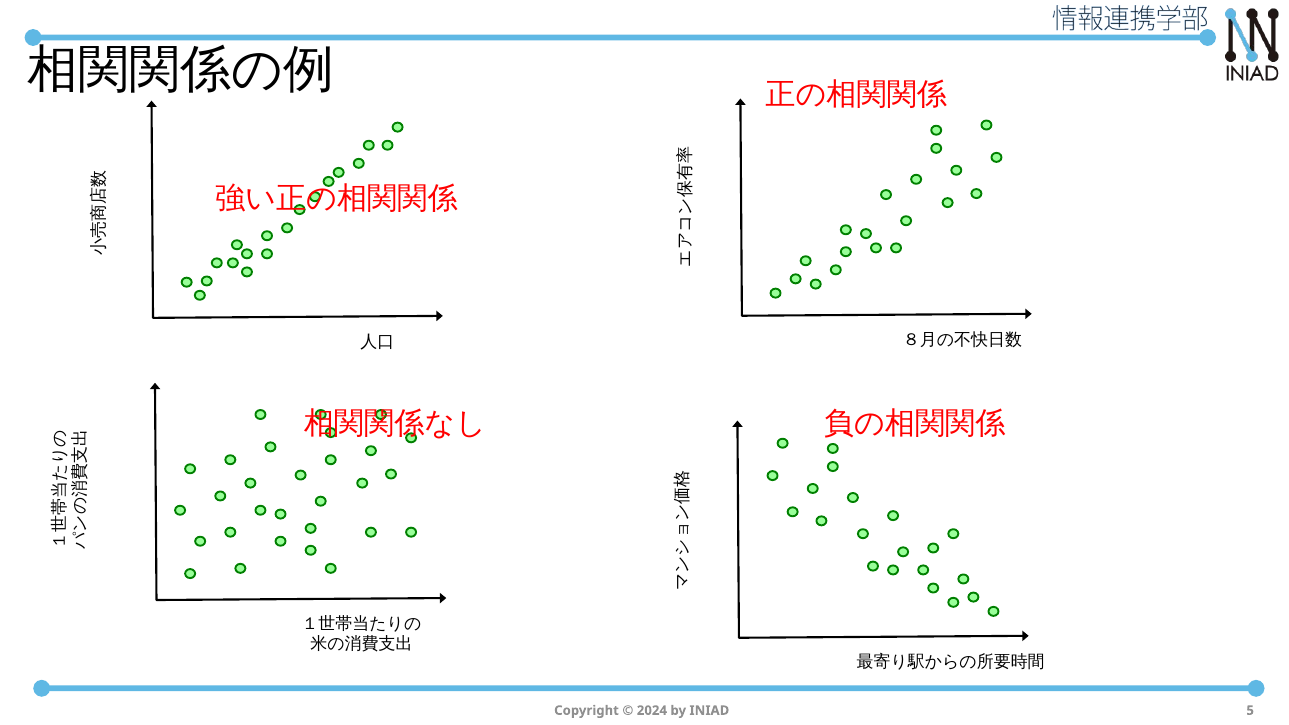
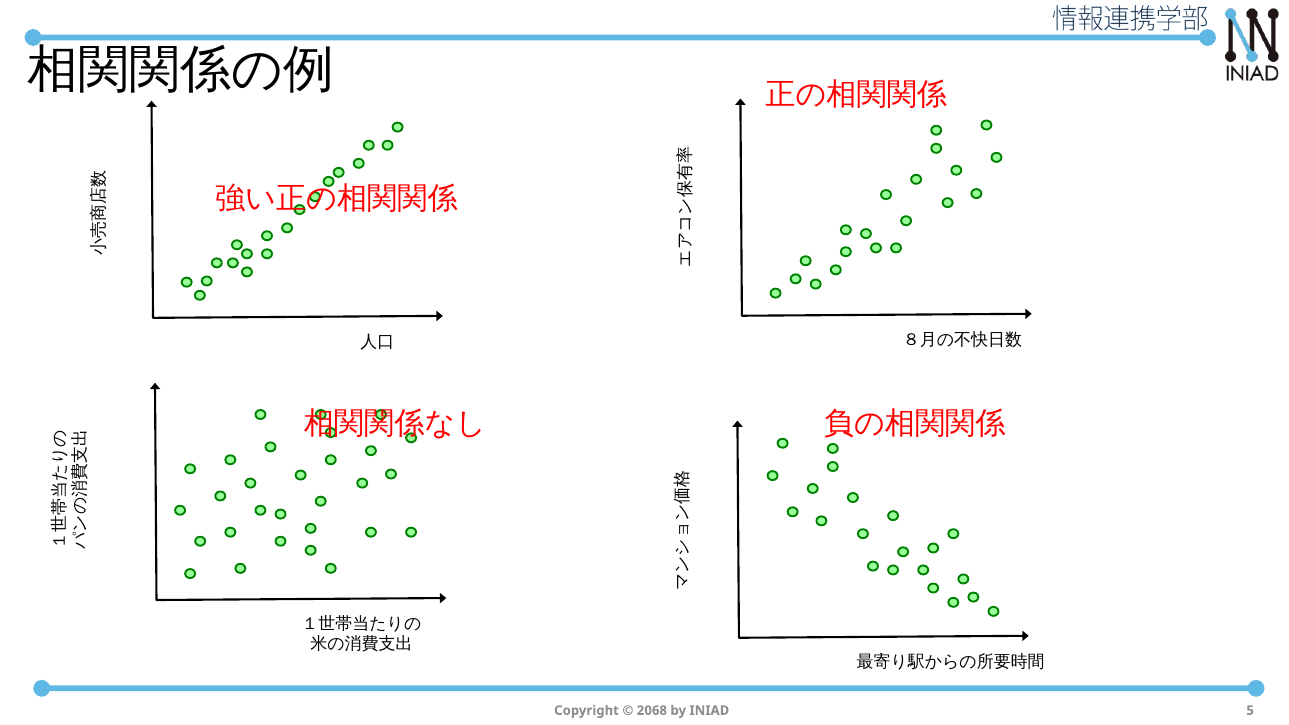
2024: 2024 -> 2068
